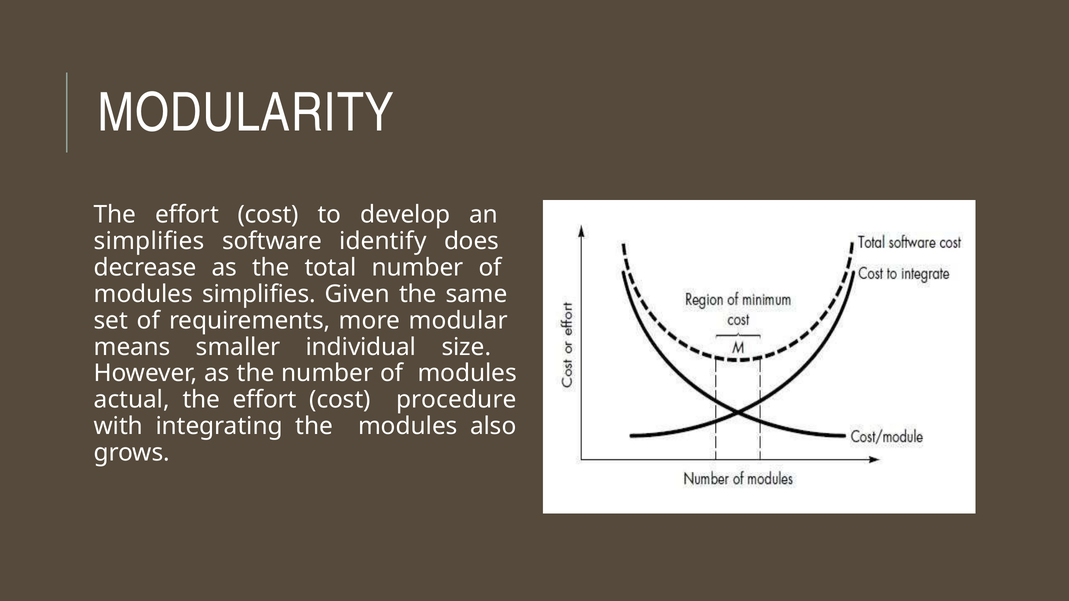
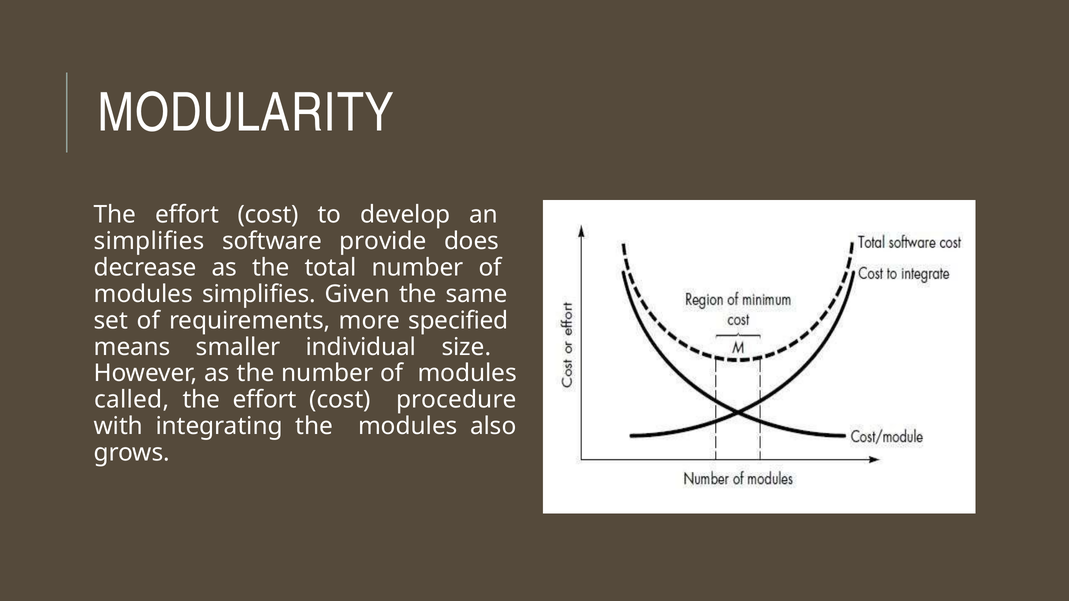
identify: identify -> provide
modular: modular -> specified
actual: actual -> called
